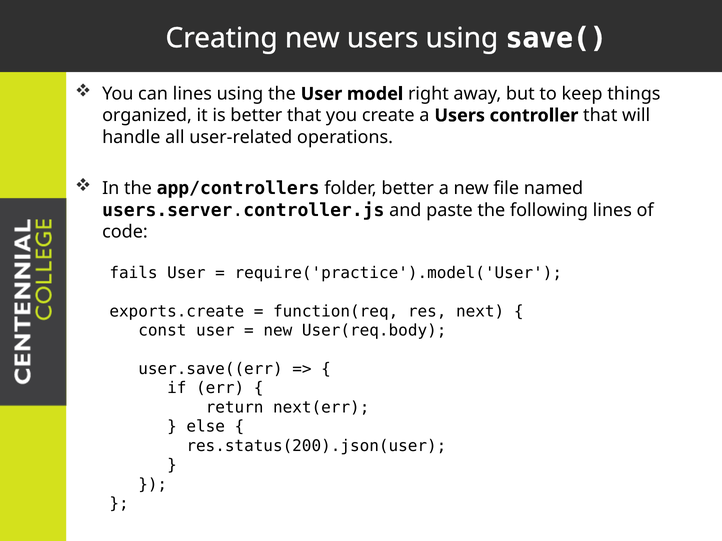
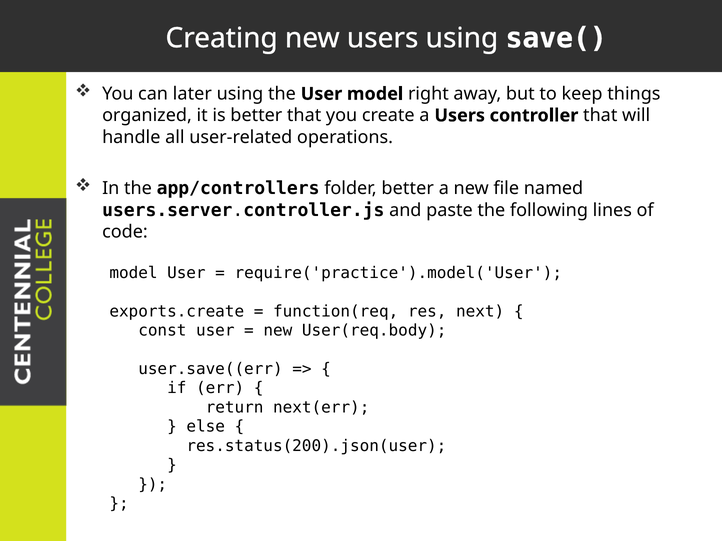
can lines: lines -> later
fails at (133, 273): fails -> model
